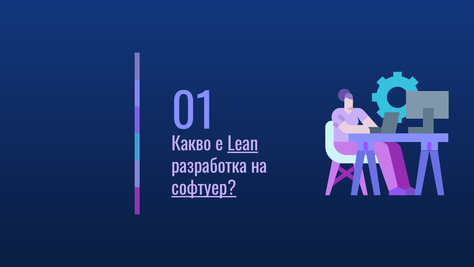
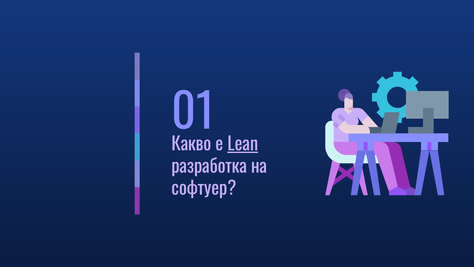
софтуер underline: present -> none
